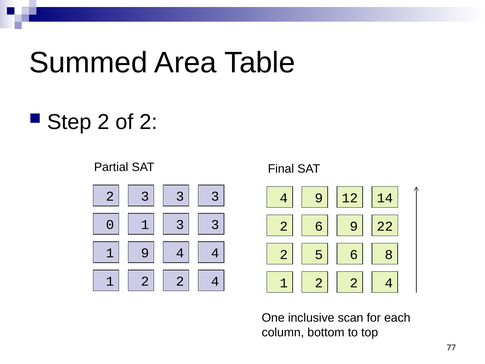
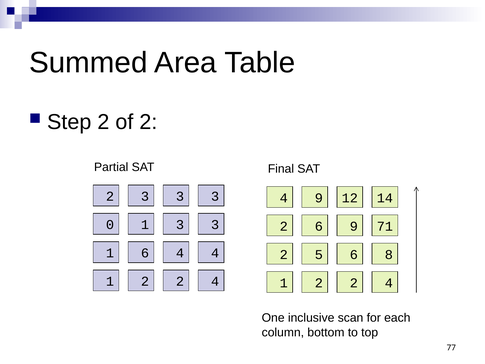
22: 22 -> 71
1 9: 9 -> 6
